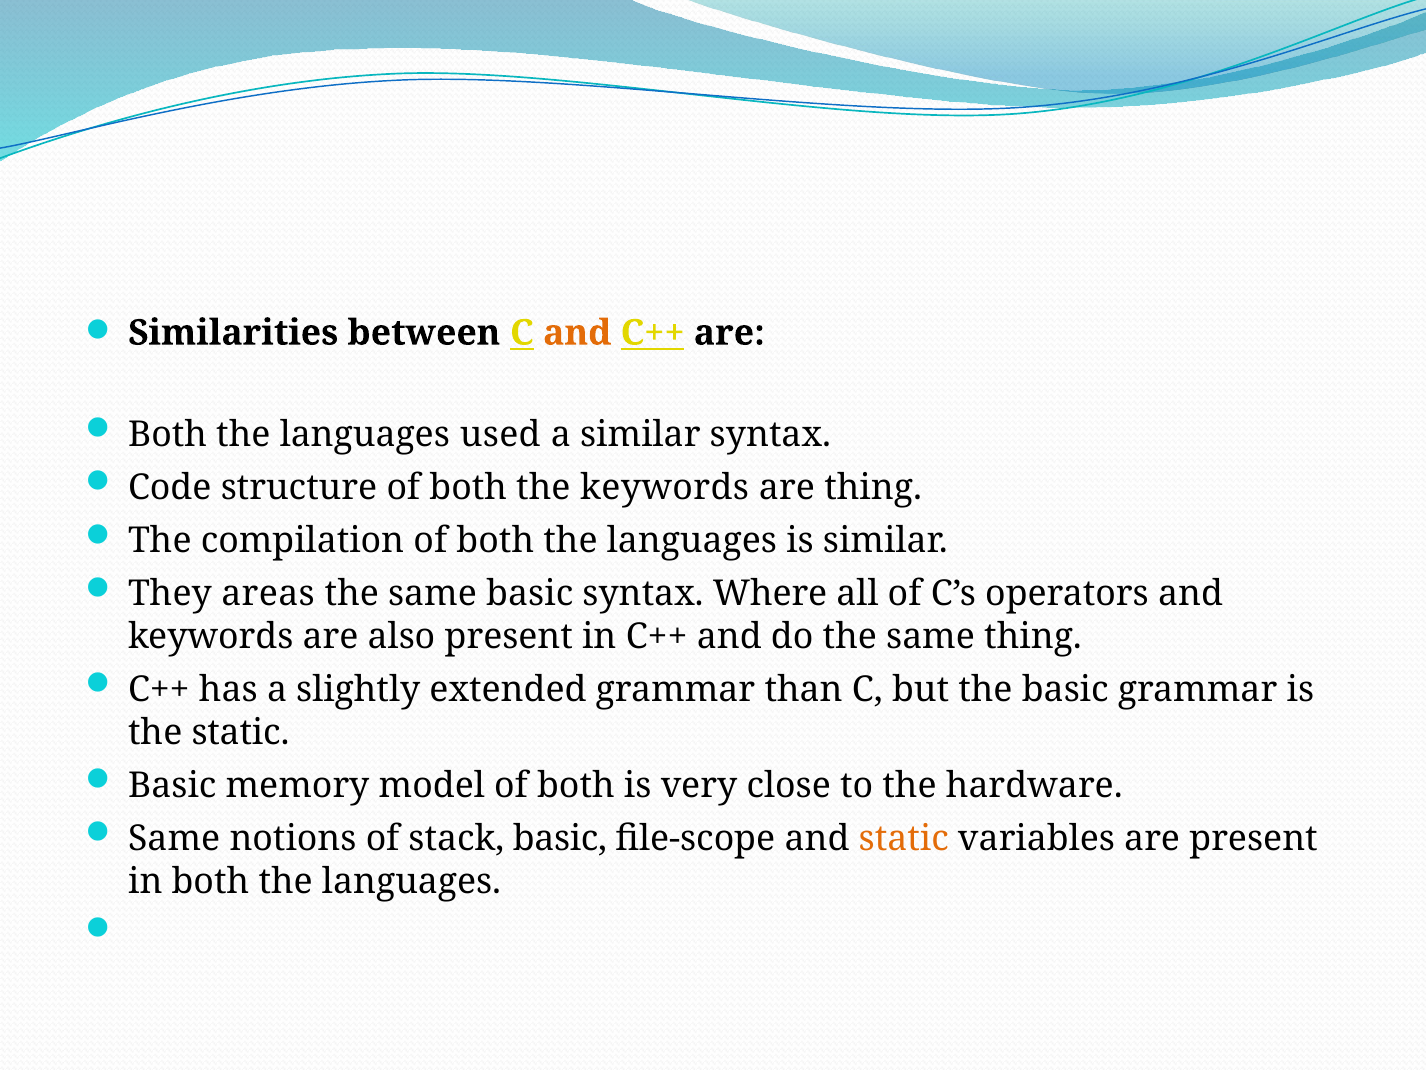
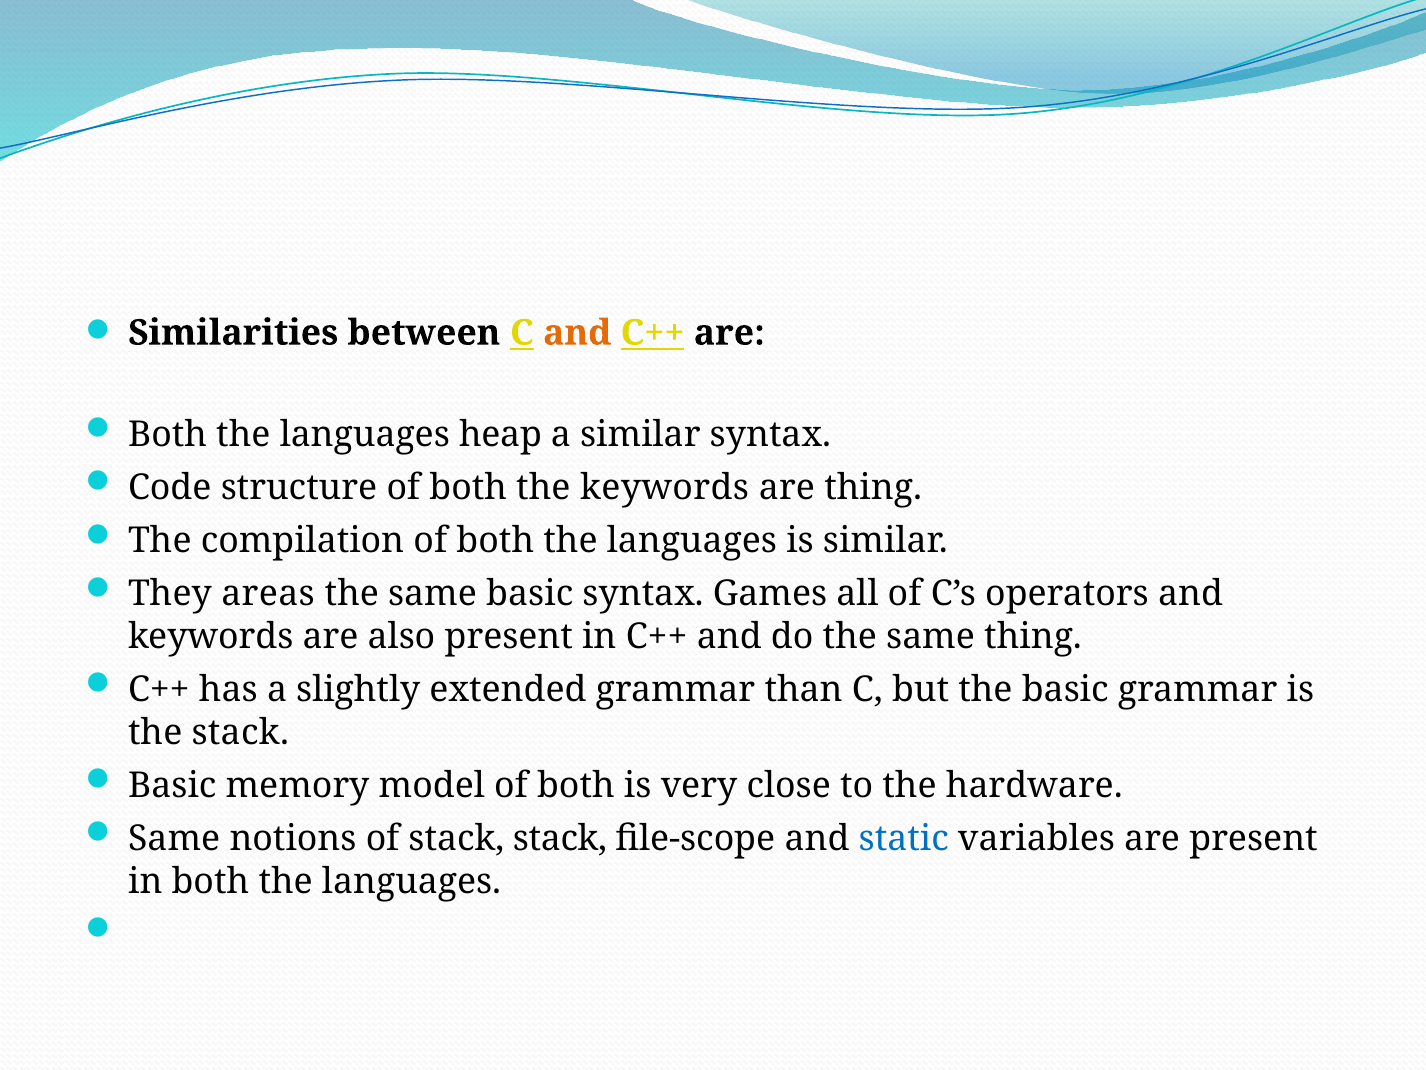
used: used -> heap
Where: Where -> Games
the static: static -> stack
stack basic: basic -> stack
static at (904, 838) colour: orange -> blue
